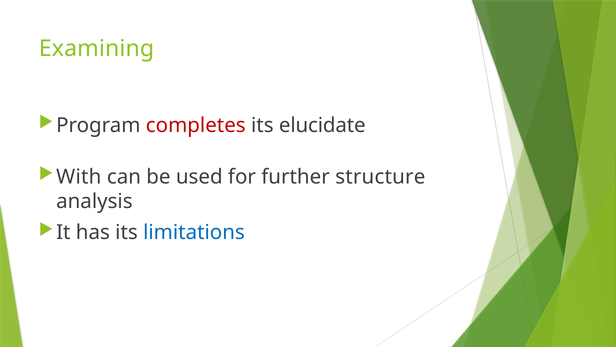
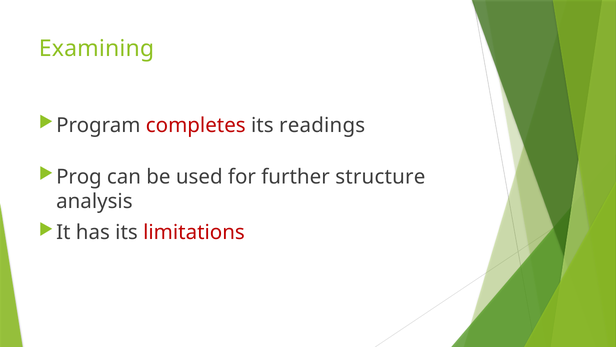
elucidate: elucidate -> readings
With: With -> Prog
limitations colour: blue -> red
